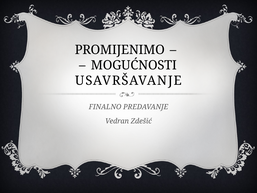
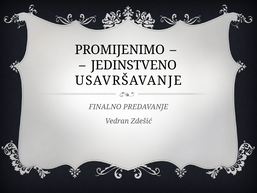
MOGUĆNOSTI: MOGUĆNOSTI -> JEDINSTVENO
